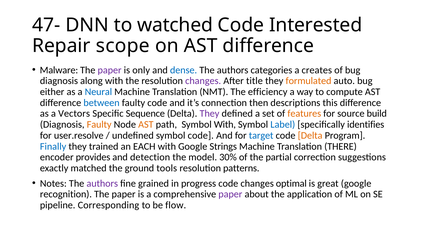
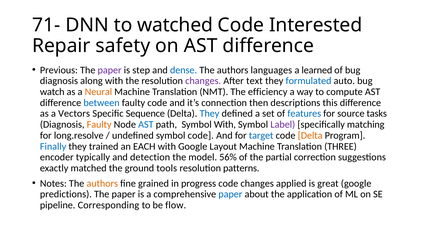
47-: 47- -> 71-
scope: scope -> safety
Malware: Malware -> Previous
only: only -> step
categories: categories -> languages
creates: creates -> learned
title: title -> text
formulated colour: orange -> blue
either: either -> watch
Neural colour: blue -> orange
They at (209, 114) colour: purple -> blue
features colour: orange -> blue
build: build -> tasks
AST at (146, 124) colour: orange -> blue
Label colour: blue -> purple
identifies: identifies -> matching
user.resolve: user.resolve -> long.resolve
Strings: Strings -> Layout
THERE: THERE -> THREE
provides: provides -> typically
30%: 30% -> 56%
authors at (102, 183) colour: purple -> orange
optimal: optimal -> applied
recognition: recognition -> predictions
paper at (230, 194) colour: purple -> blue
